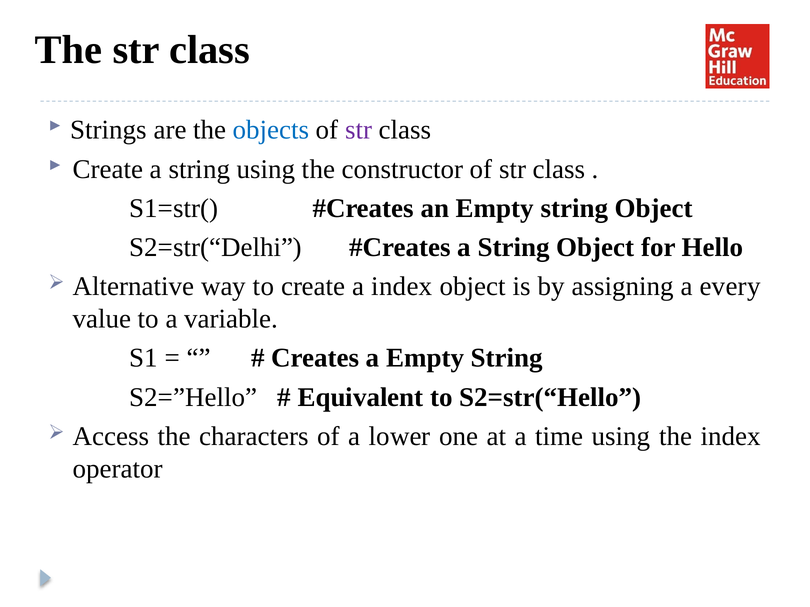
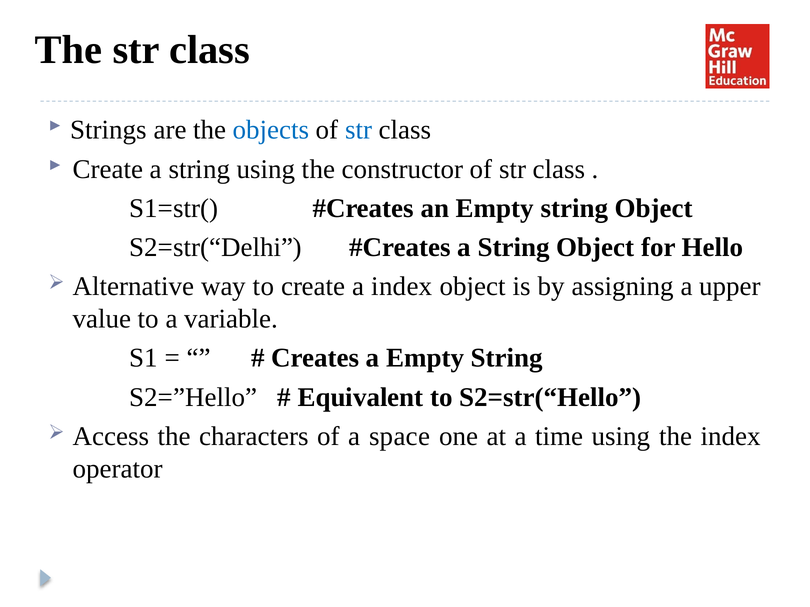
str at (359, 130) colour: purple -> blue
every: every -> upper
lower: lower -> space
